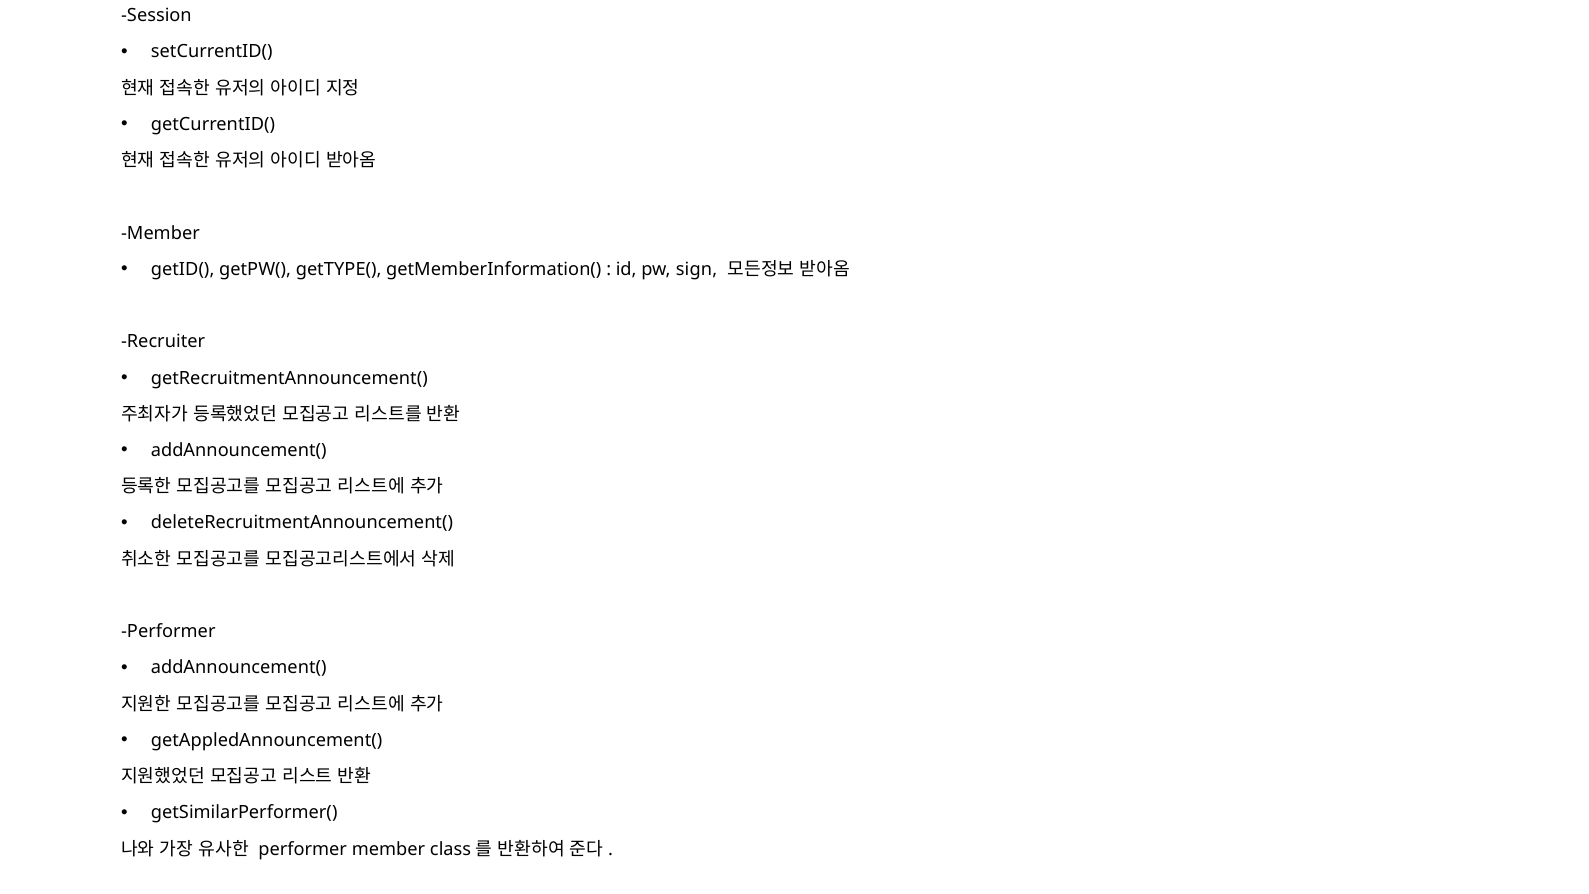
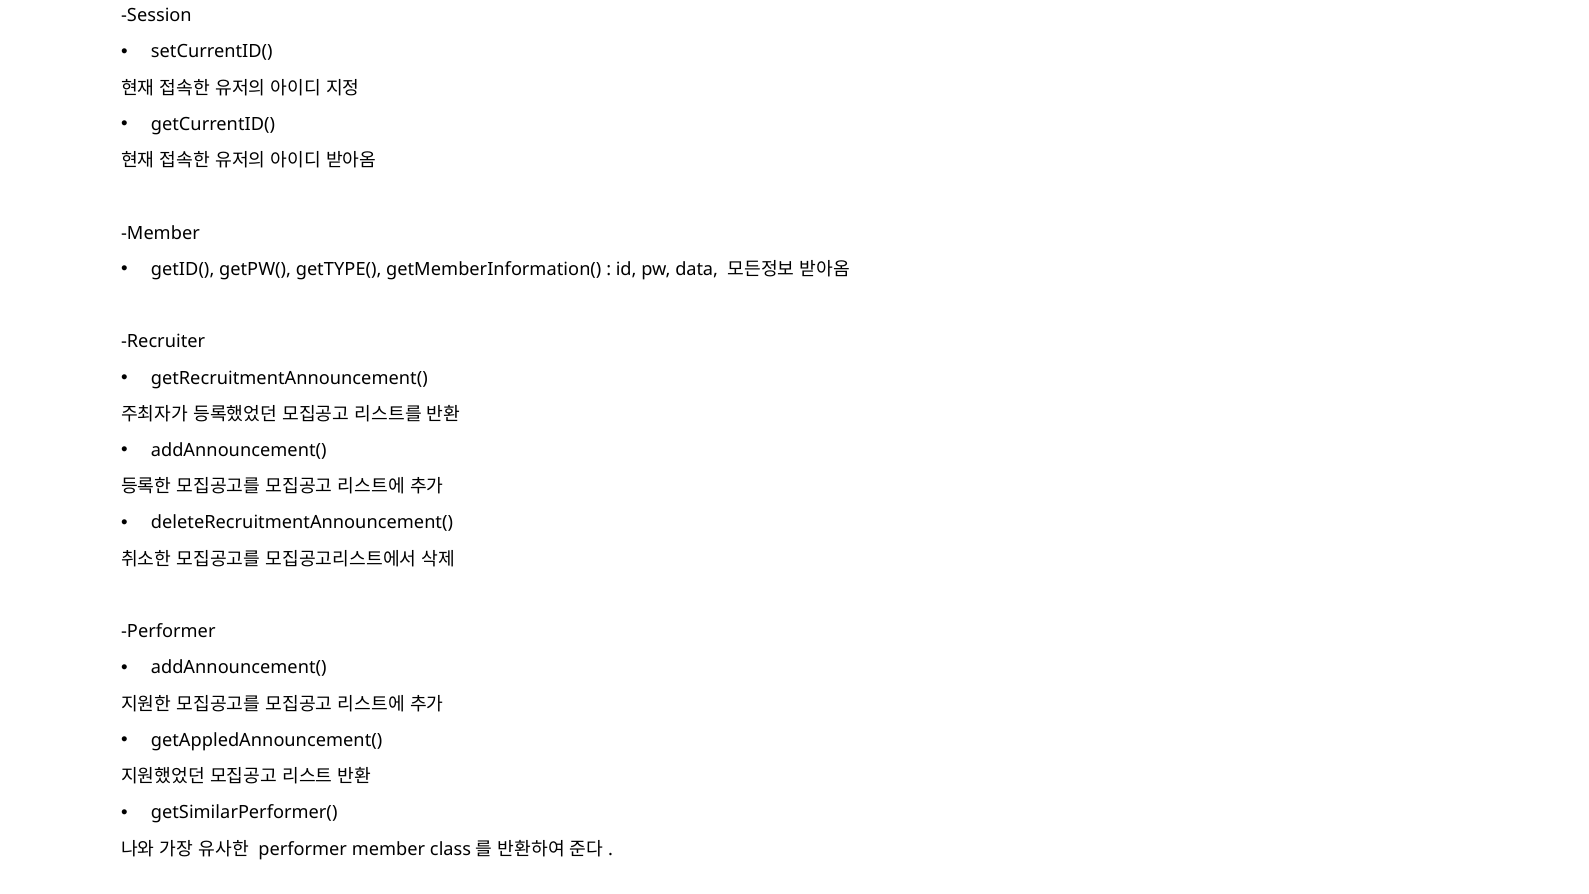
sign: sign -> data
